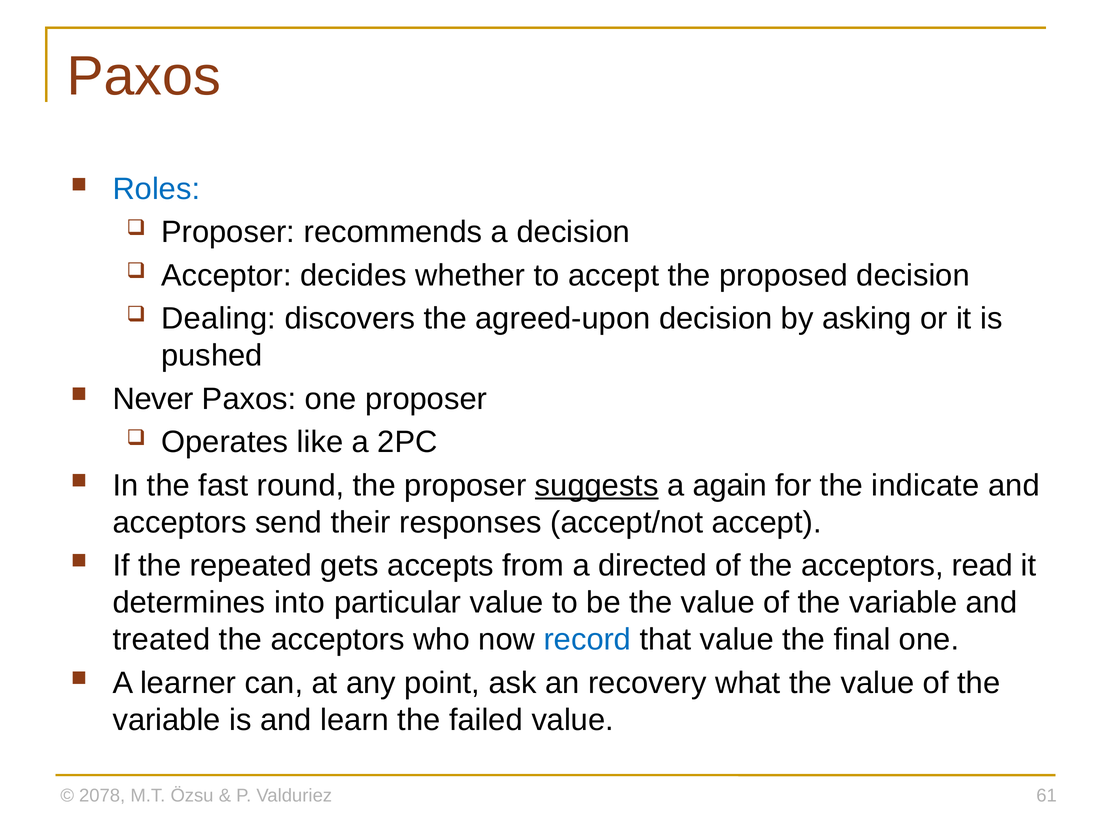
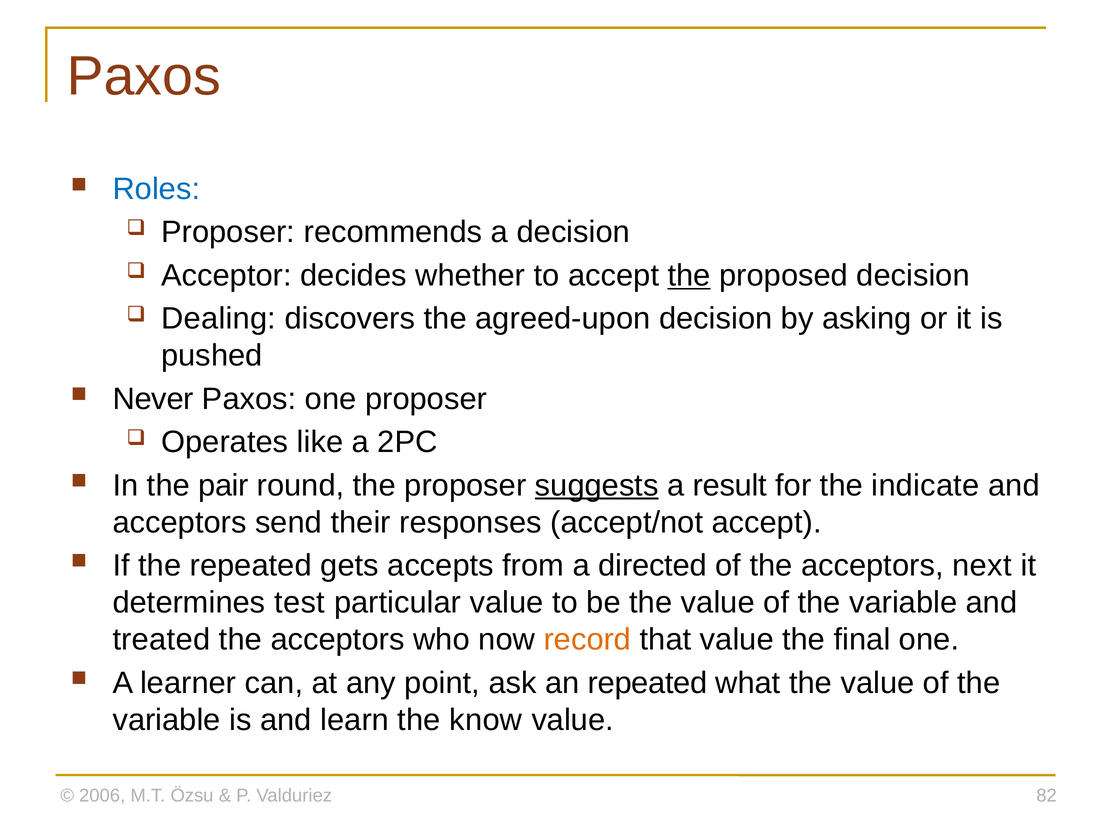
the at (689, 276) underline: none -> present
fast: fast -> pair
again: again -> result
read: read -> next
into: into -> test
record colour: blue -> orange
an recovery: recovery -> repeated
failed: failed -> know
2078: 2078 -> 2006
61: 61 -> 82
